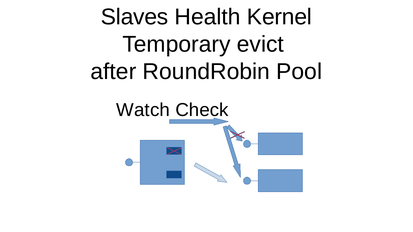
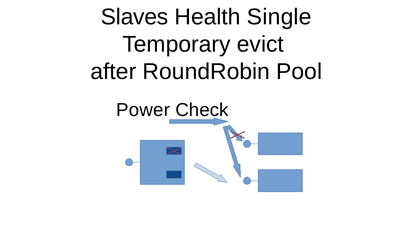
Kernel: Kernel -> Single
Watch: Watch -> Power
